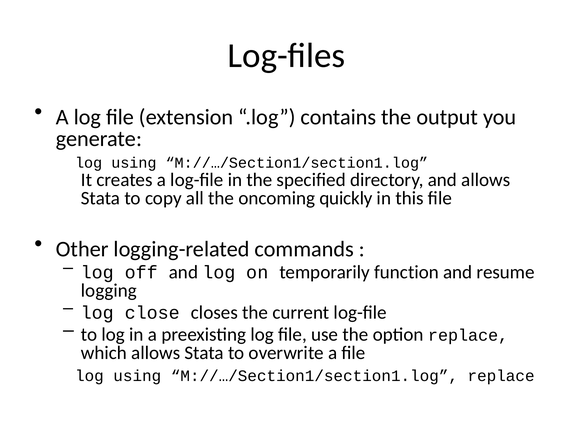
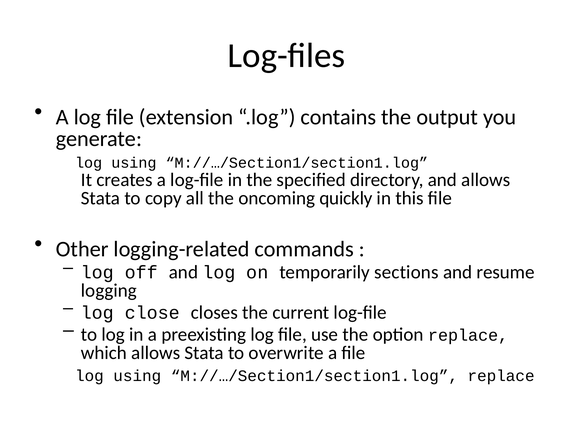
function: function -> sections
